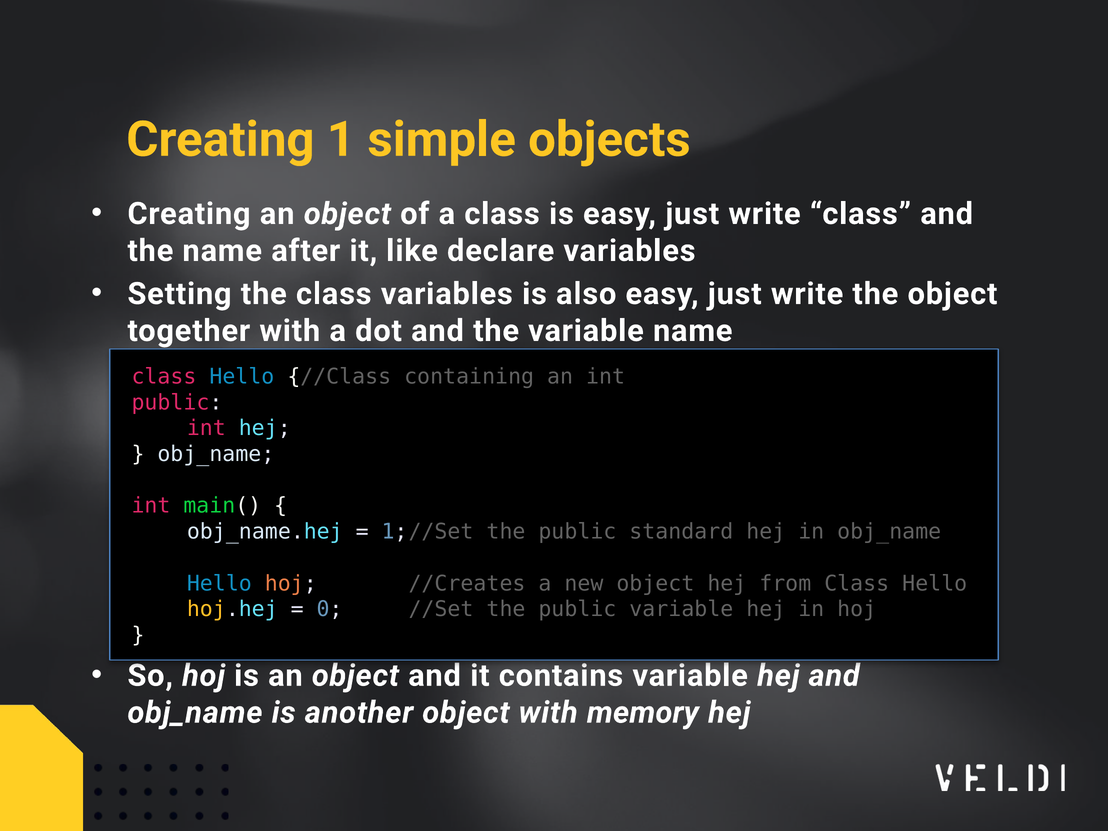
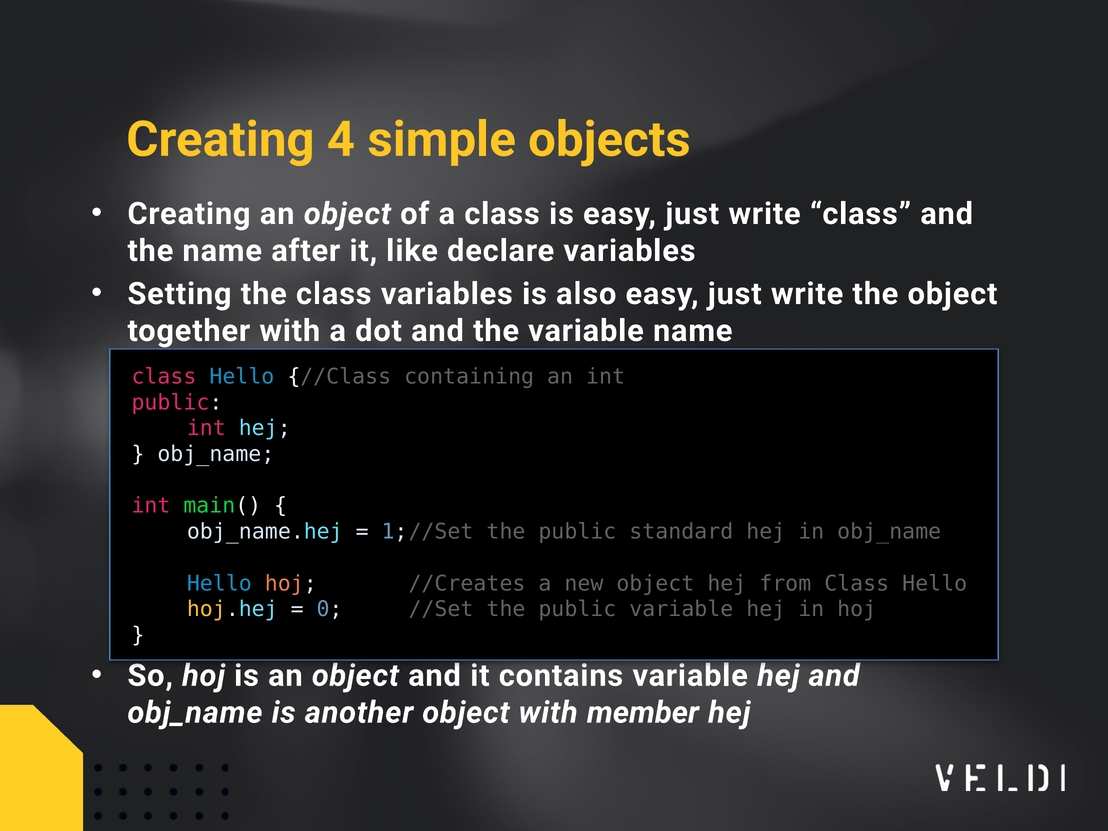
1: 1 -> 4
memory: memory -> member
